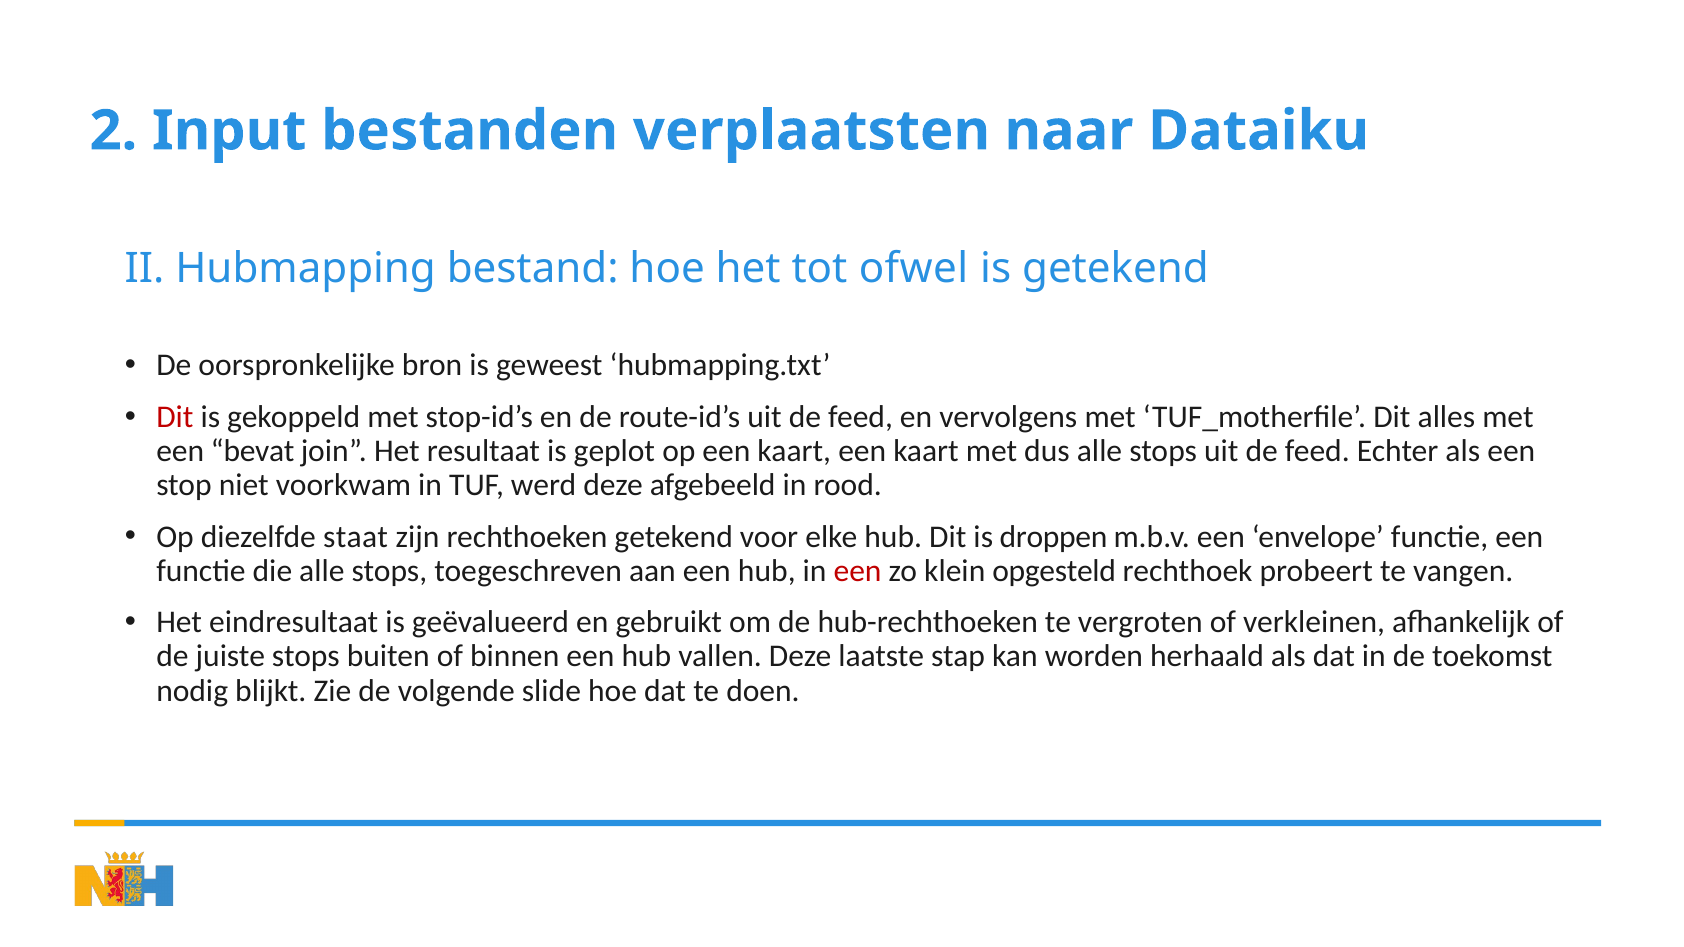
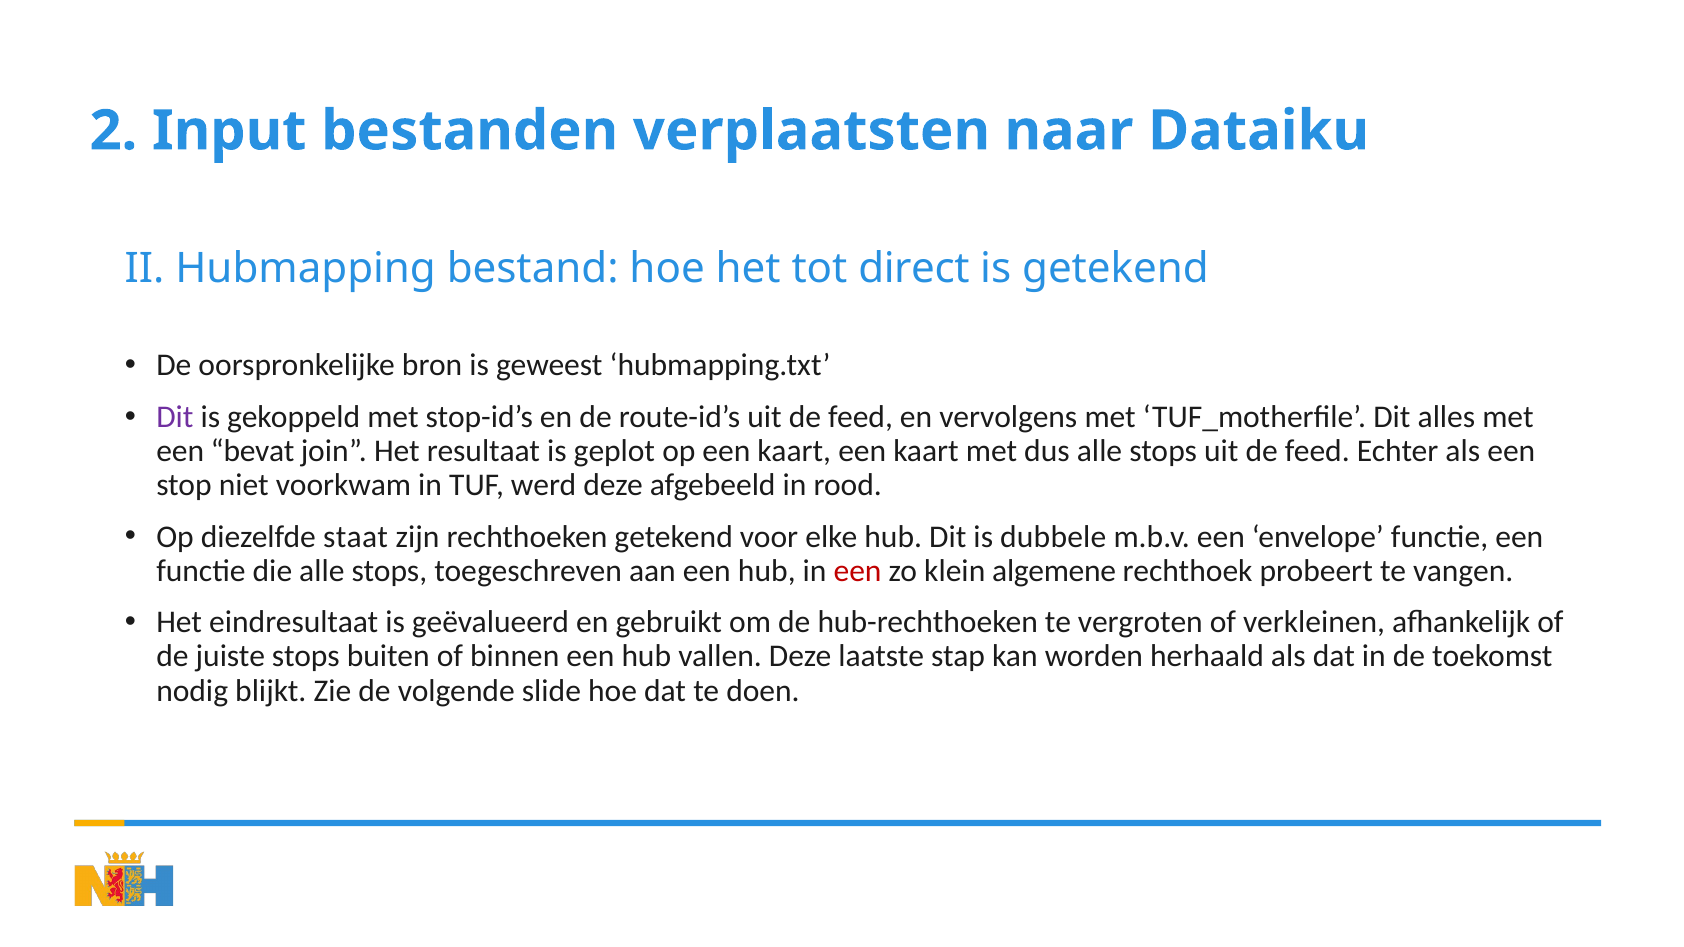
ofwel: ofwel -> direct
Dit at (175, 417) colour: red -> purple
droppen: droppen -> dubbele
opgesteld: opgesteld -> algemene
